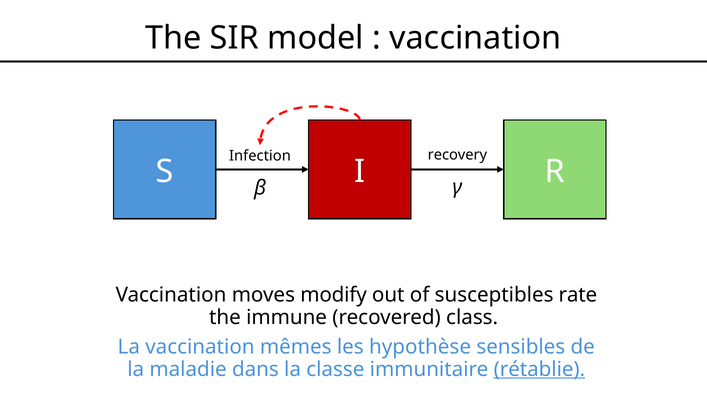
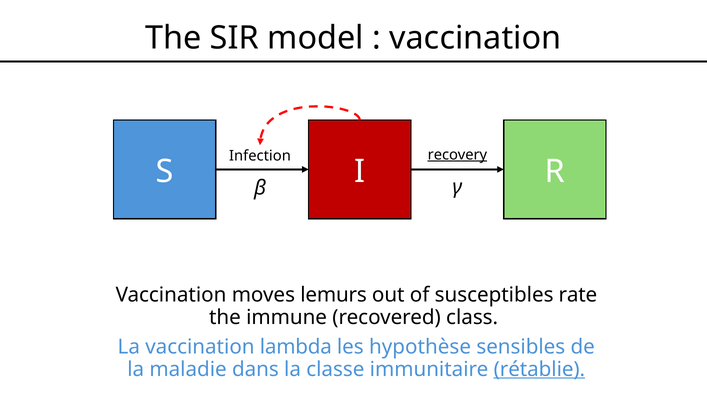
recovery underline: none -> present
modify: modify -> lemurs
mêmes: mêmes -> lambda
